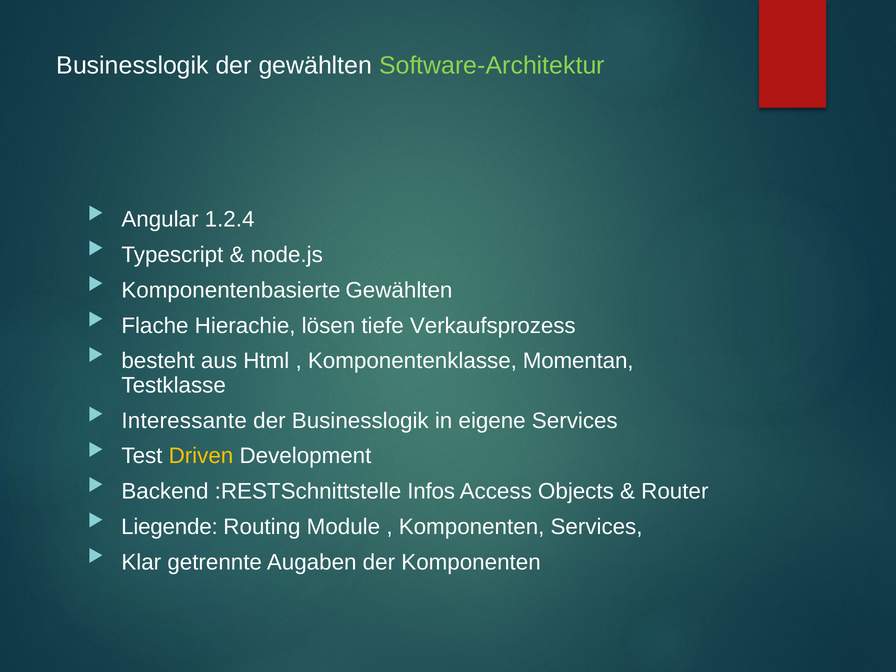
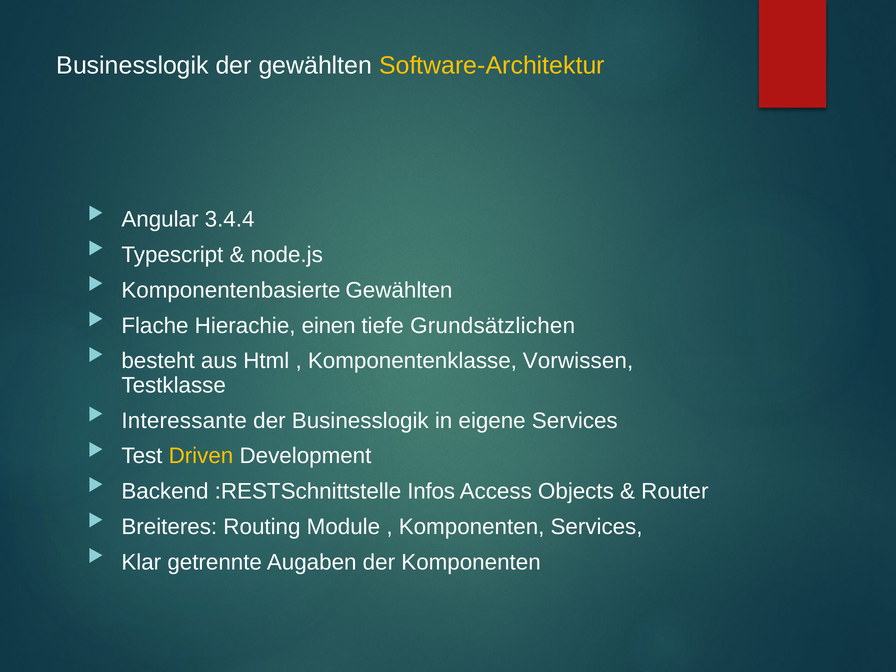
Software-Architektur colour: light green -> yellow
1.2.4: 1.2.4 -> 3.4.4
lösen: lösen -> einen
Verkaufsprozess: Verkaufsprozess -> Grundsätzlichen
Momentan: Momentan -> Vorwissen
Liegende: Liegende -> Breiteres
